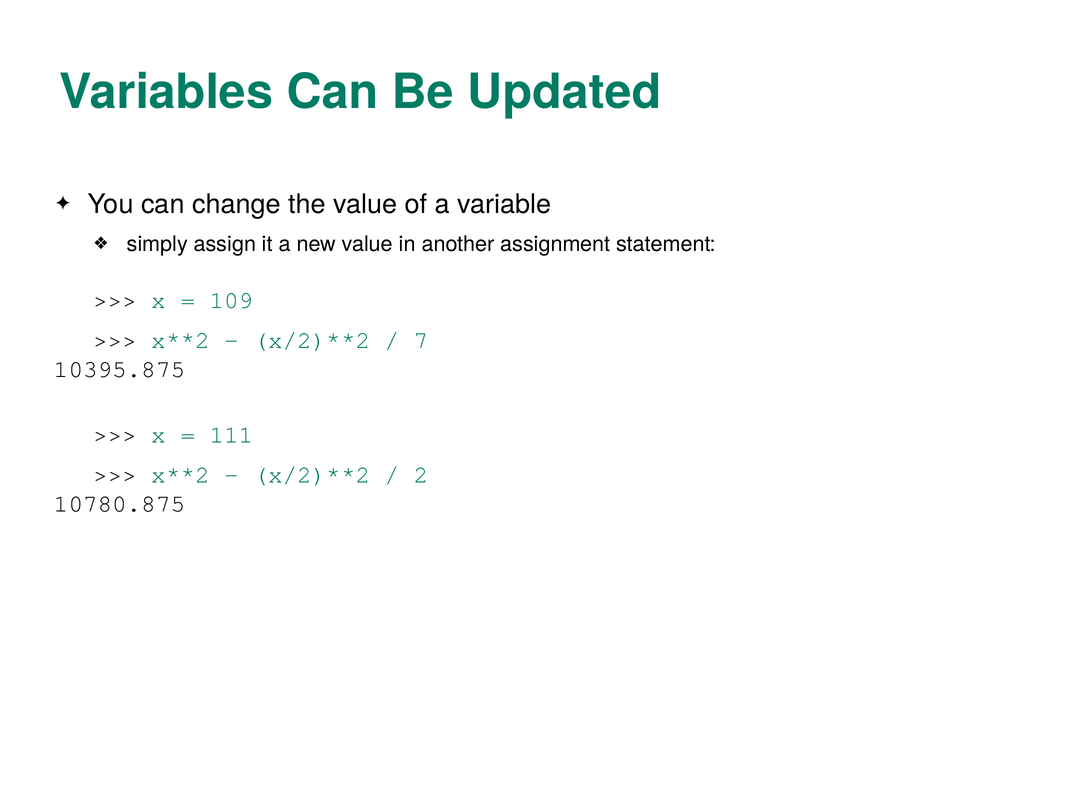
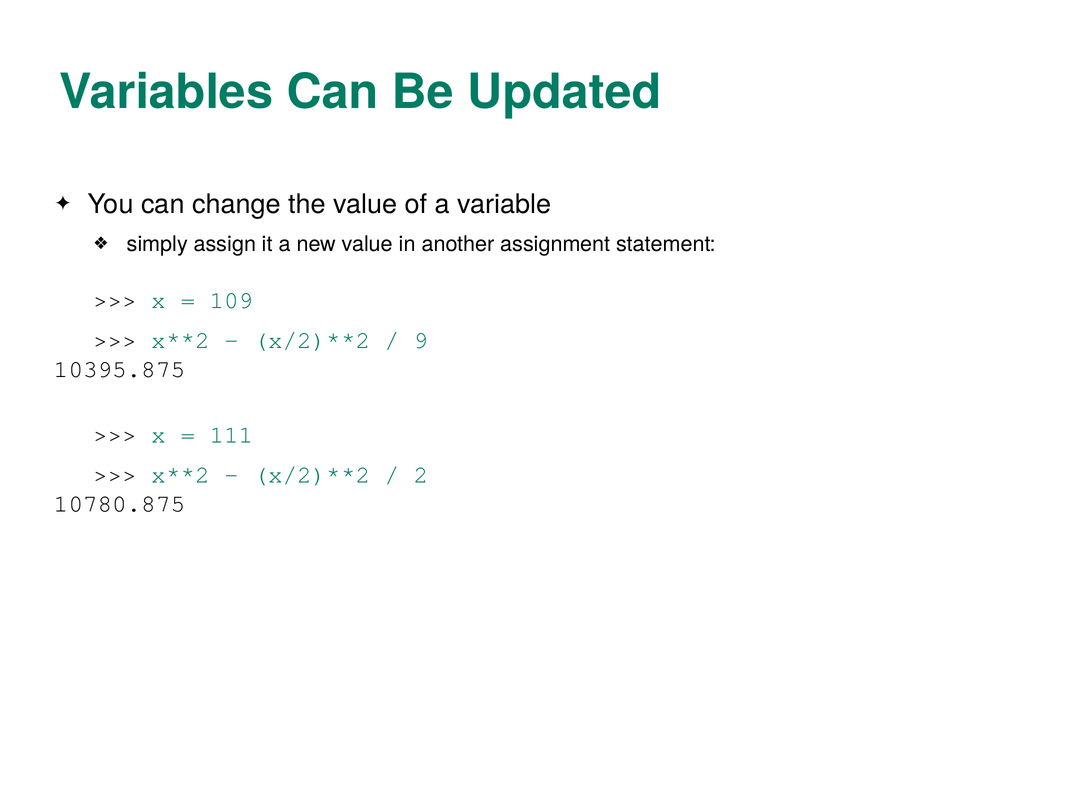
7: 7 -> 9
